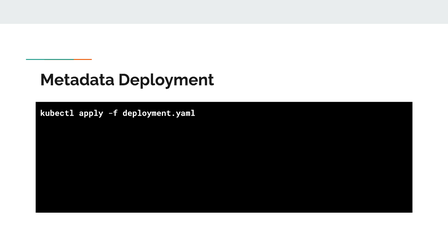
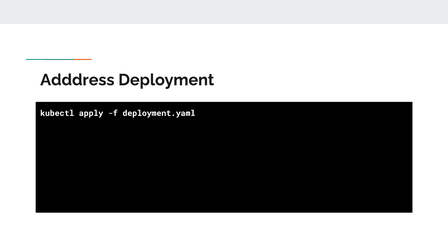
Metadata: Metadata -> Adddress
